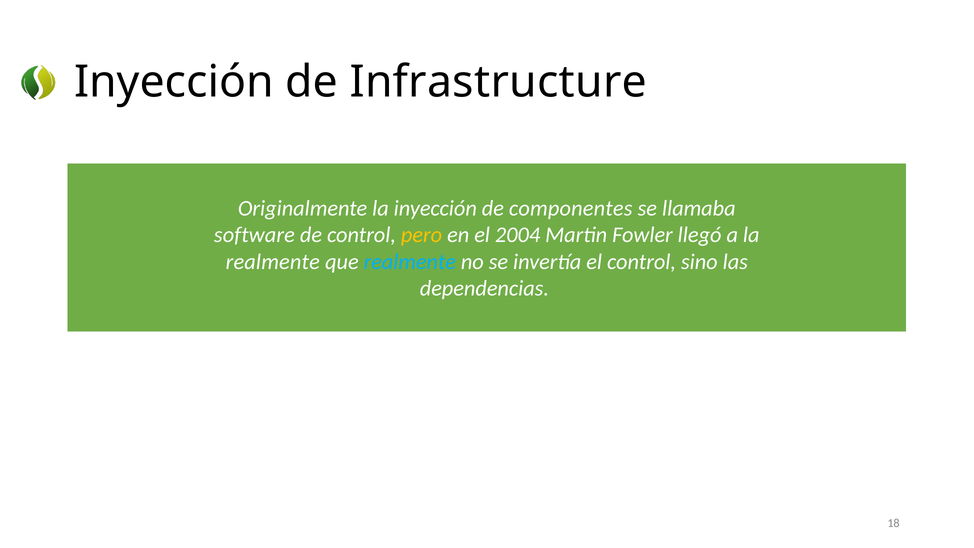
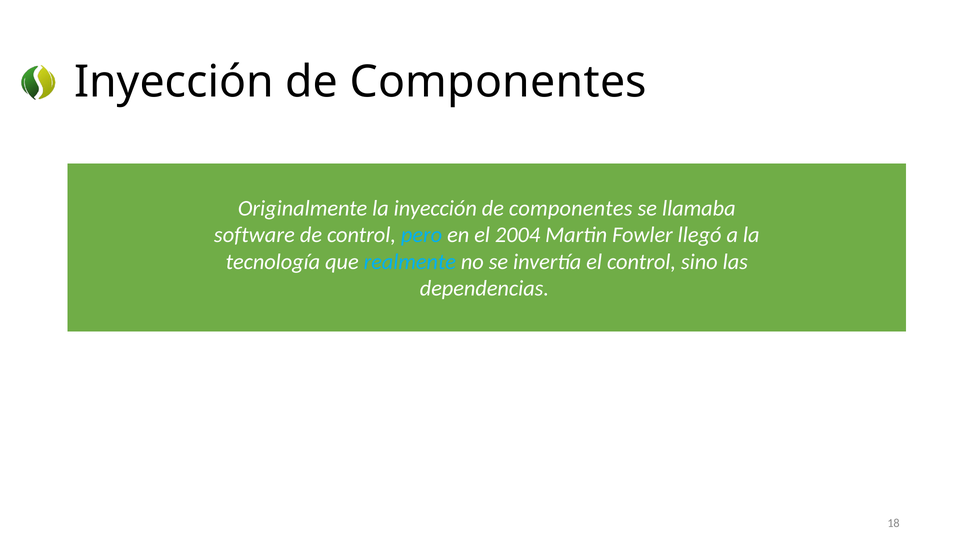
Infrastructure at (498, 82): Infrastructure -> Componentes
pero colour: yellow -> light blue
realmente at (273, 262): realmente -> tecnología
